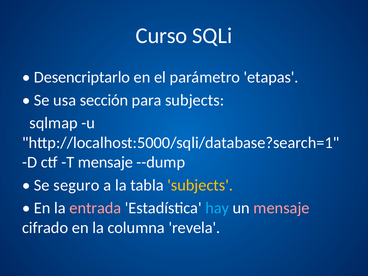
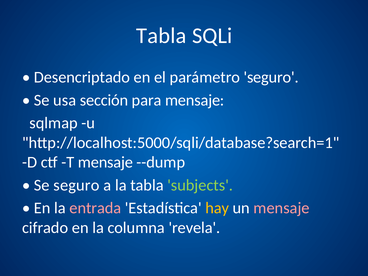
Curso at (161, 36): Curso -> Tabla
Desencriptarlo: Desencriptarlo -> Desencriptado
parámetro etapas: etapas -> seguro
para subjects: subjects -> mensaje
subjects at (200, 185) colour: yellow -> light green
hay colour: light blue -> yellow
